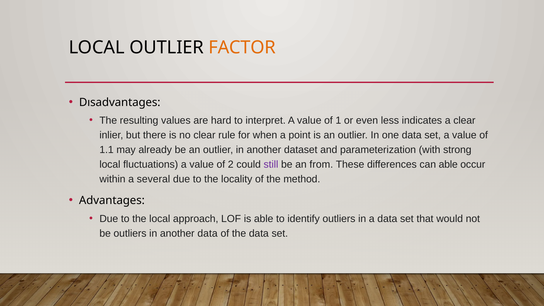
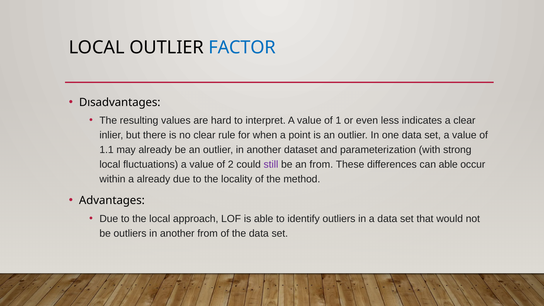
FACTOR colour: orange -> blue
a several: several -> already
another data: data -> from
